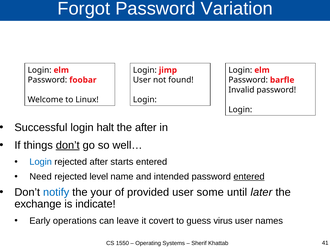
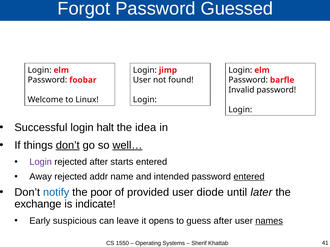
Variation: Variation -> Guessed
the after: after -> idea
well… underline: none -> present
Login at (41, 162) colour: blue -> purple
Need: Need -> Away
level: level -> addr
your: your -> poor
some: some -> diode
operations: operations -> suspicious
covert: covert -> opens
guess virus: virus -> after
names underline: none -> present
